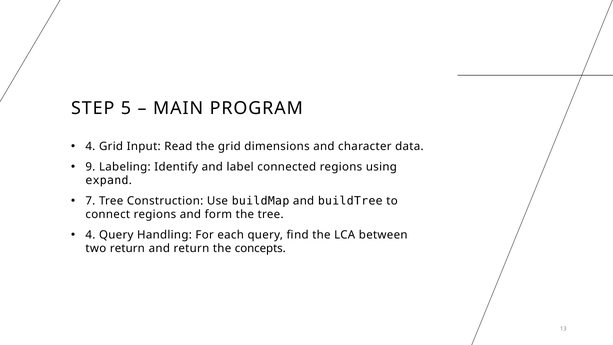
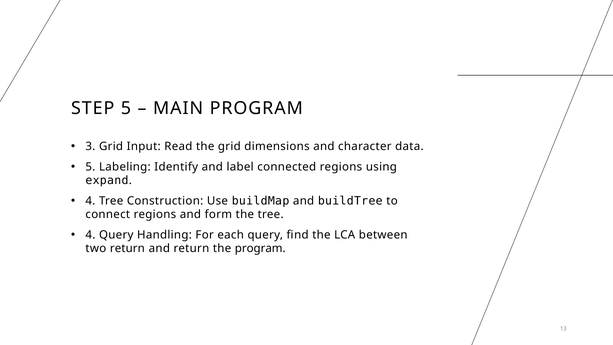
4 at (90, 147): 4 -> 3
9 at (90, 167): 9 -> 5
7 at (90, 201): 7 -> 4
the concepts: concepts -> program
